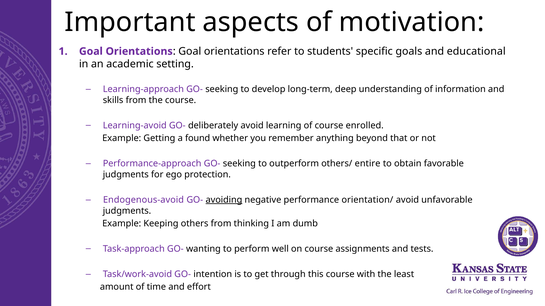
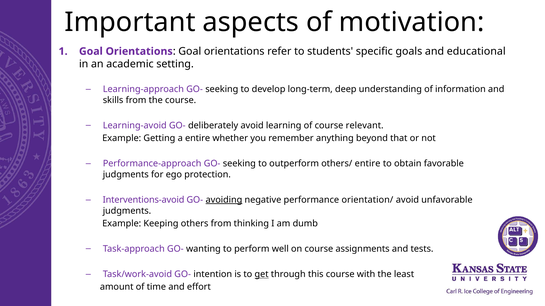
enrolled: enrolled -> relevant
a found: found -> entire
Endogenous-avoid: Endogenous-avoid -> Interventions-avoid
get underline: none -> present
